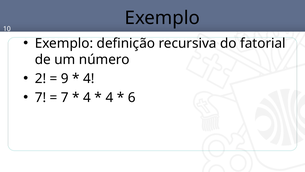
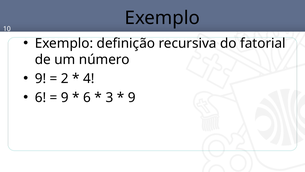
2 at (40, 78): 2 -> 9
9: 9 -> 2
7 at (40, 97): 7 -> 6
7 at (65, 97): 7 -> 9
4 at (87, 97): 4 -> 6
4 at (109, 97): 4 -> 3
6 at (132, 97): 6 -> 9
